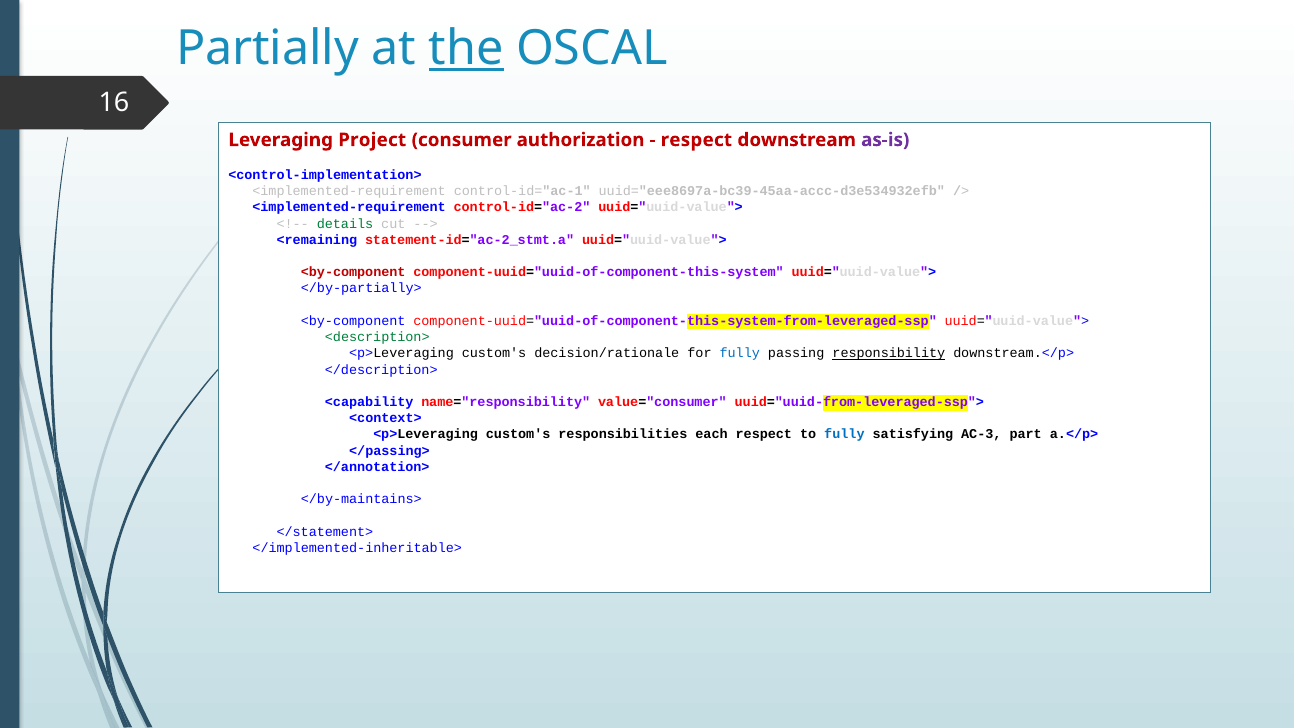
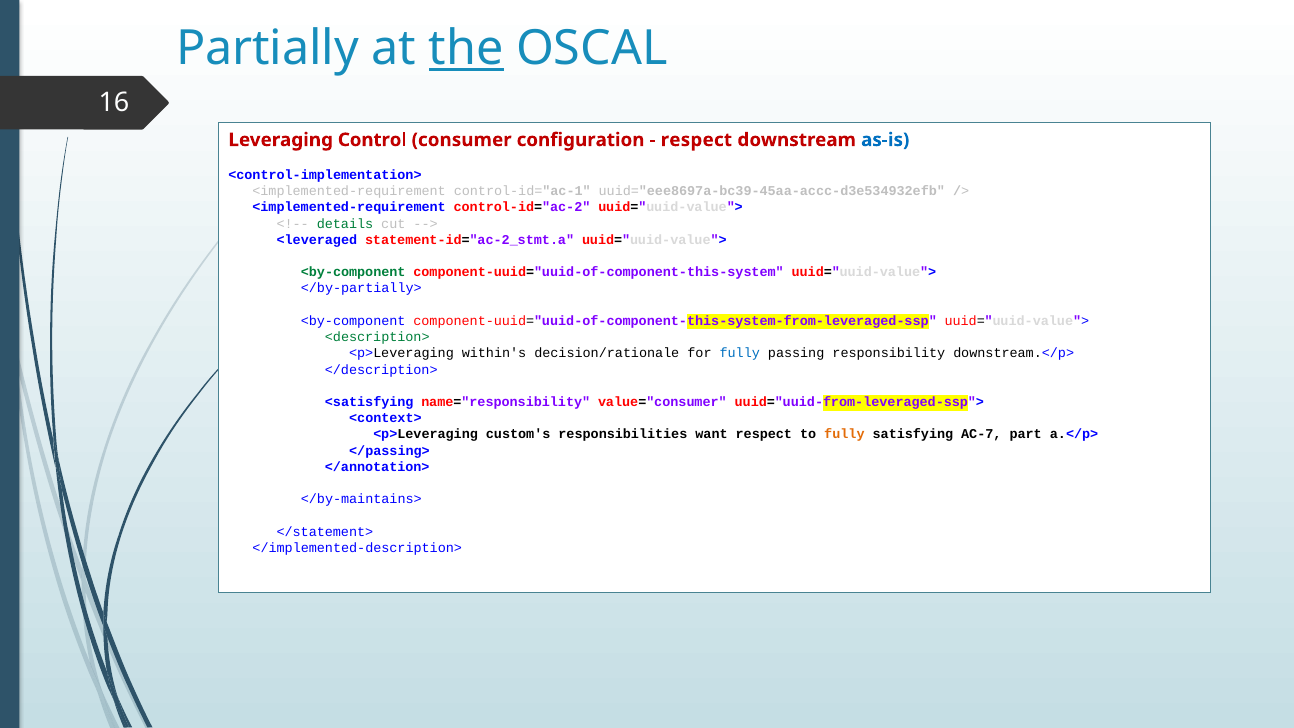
Project: Project -> Control
authorization: authorization -> configuration
as-is colour: purple -> blue
<remaining: <remaining -> <leveraged
<by-component at (353, 272) colour: red -> green
custom's at (494, 353): custom's -> within's
responsibility underline: present -> none
<capability: <capability -> <satisfying
each: each -> want
fully at (844, 434) colour: blue -> orange
AC-3: AC-3 -> AC-7
</implemented-inheritable>: </implemented-inheritable> -> </implemented-description>
